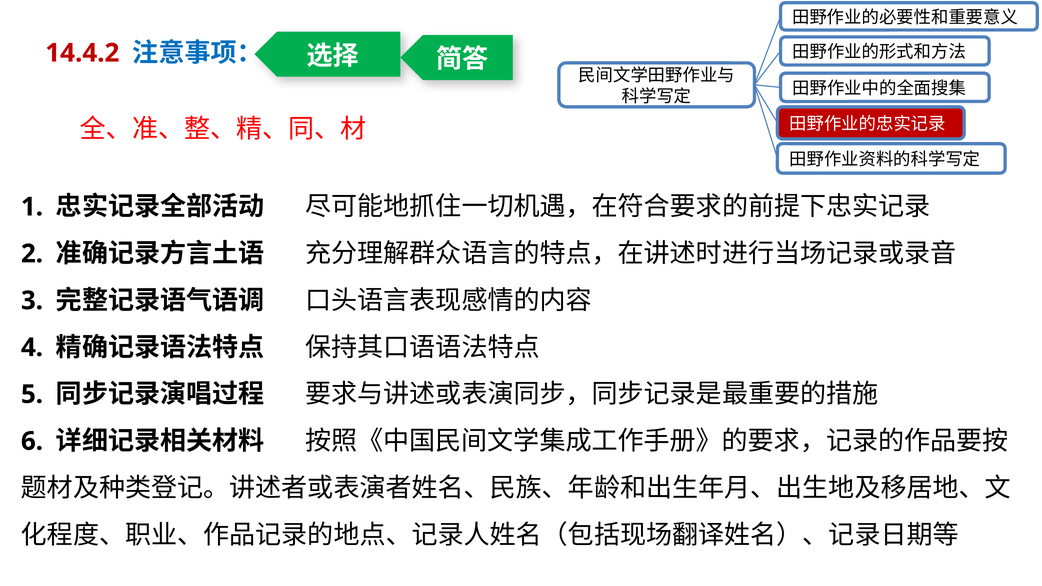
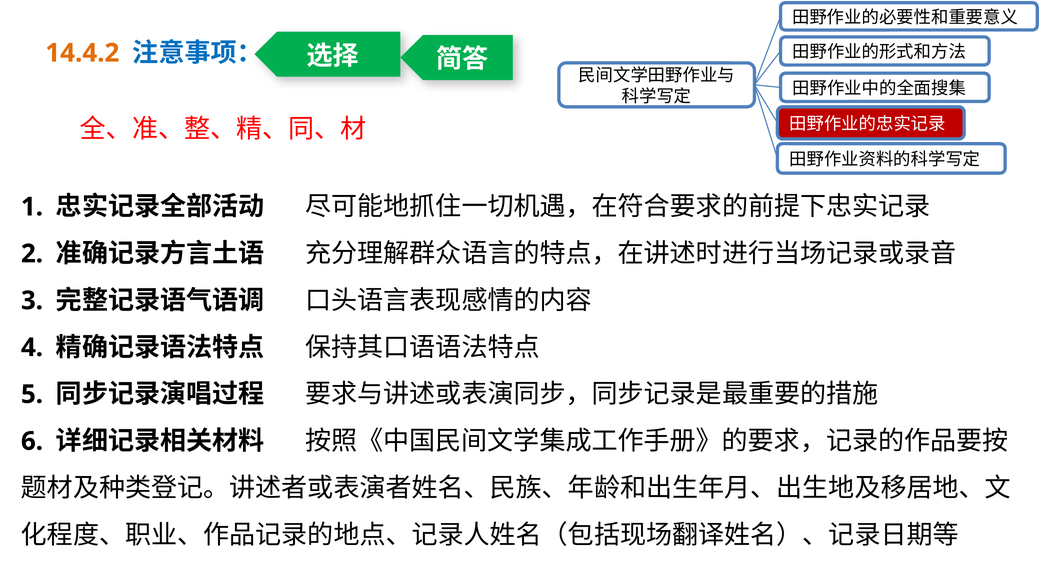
14.4.2 colour: red -> orange
